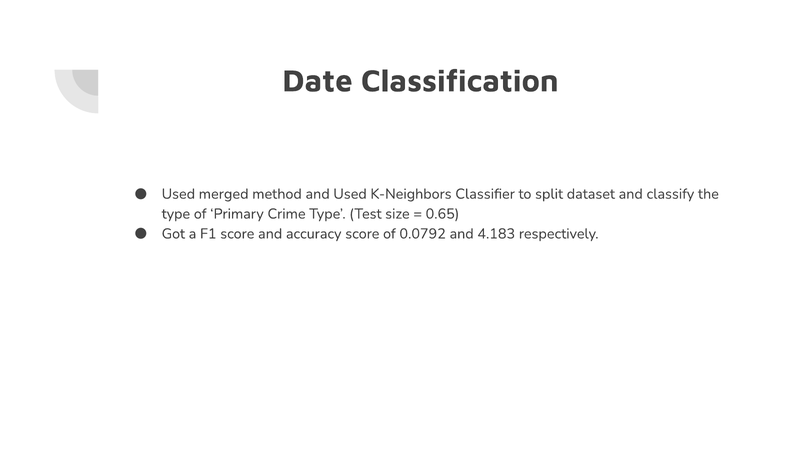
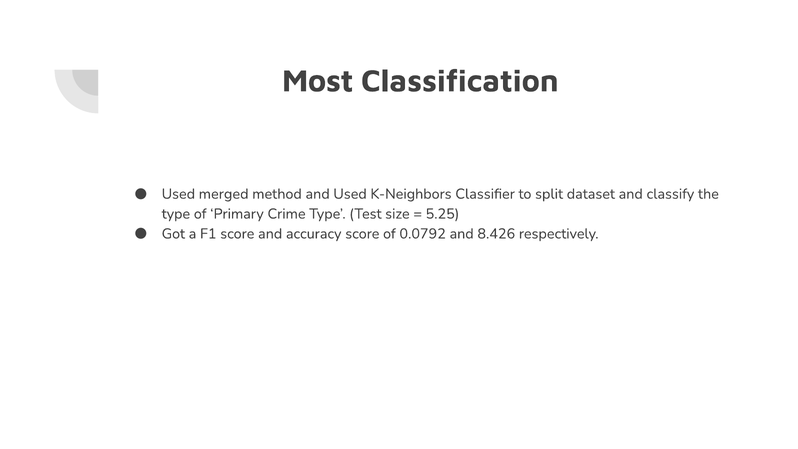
Date: Date -> Most
0.65: 0.65 -> 5.25
4.183: 4.183 -> 8.426
